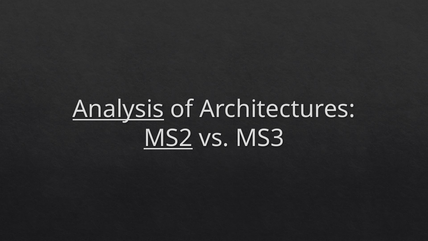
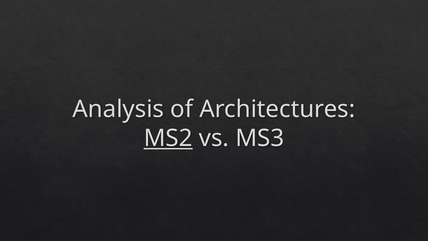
Analysis underline: present -> none
